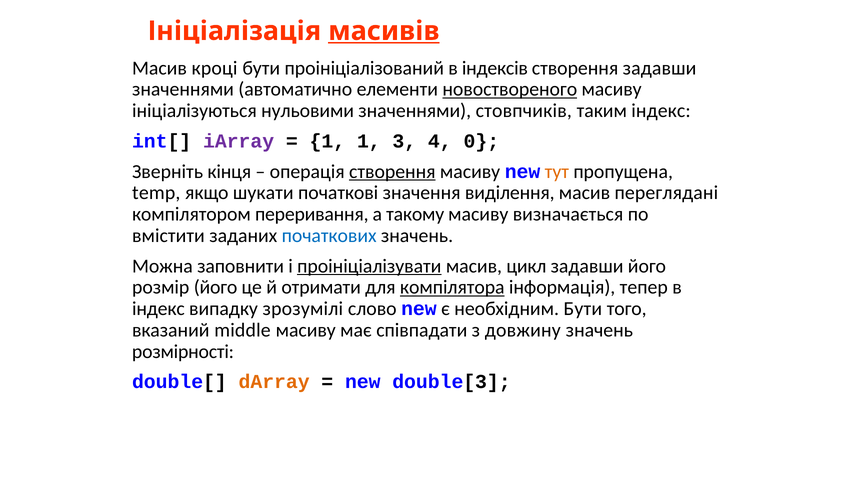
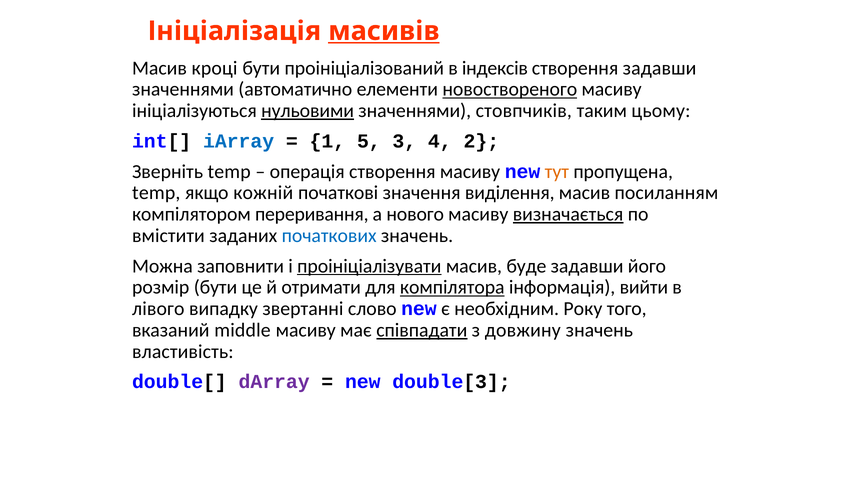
нульовими underline: none -> present
таким індекс: індекс -> цьому
iArray colour: purple -> blue
1 1: 1 -> 5
0: 0 -> 2
Зверніть кінця: кінця -> temp
створення at (392, 171) underline: present -> none
шукати: шукати -> кожній
переглядані: переглядані -> посиланням
такому: такому -> нового
визначається underline: none -> present
цикл: цикл -> буде
розмір його: його -> бути
тепер: тепер -> вийти
індекс at (158, 308): індекс -> лівого
зрозумілі: зрозумілі -> звертанні
необхідним Бути: Бути -> Року
співпадати underline: none -> present
розмірності: розмірності -> властивість
dArray colour: orange -> purple
